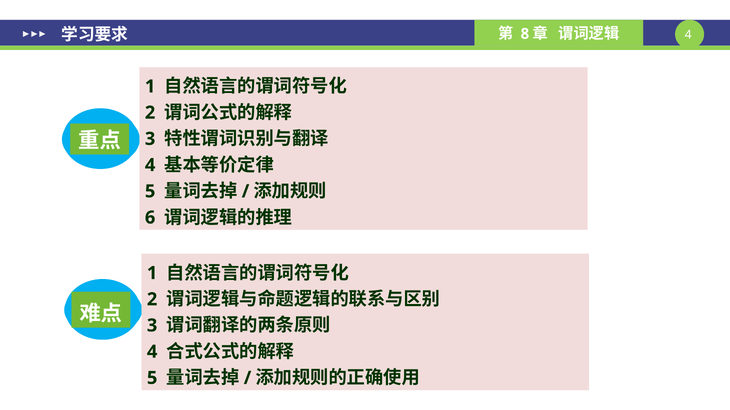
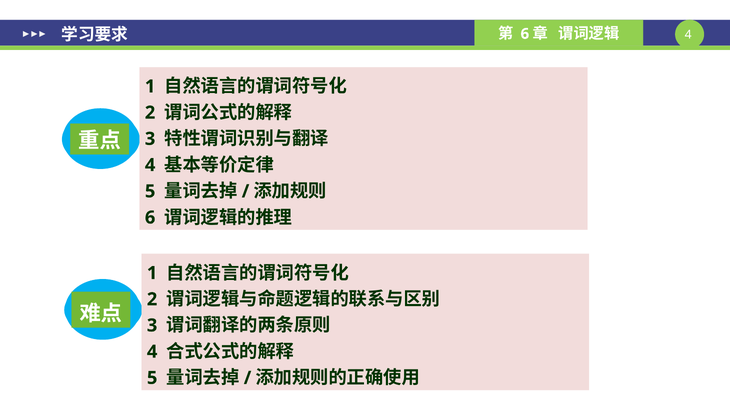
8 at (525, 34): 8 -> 6
